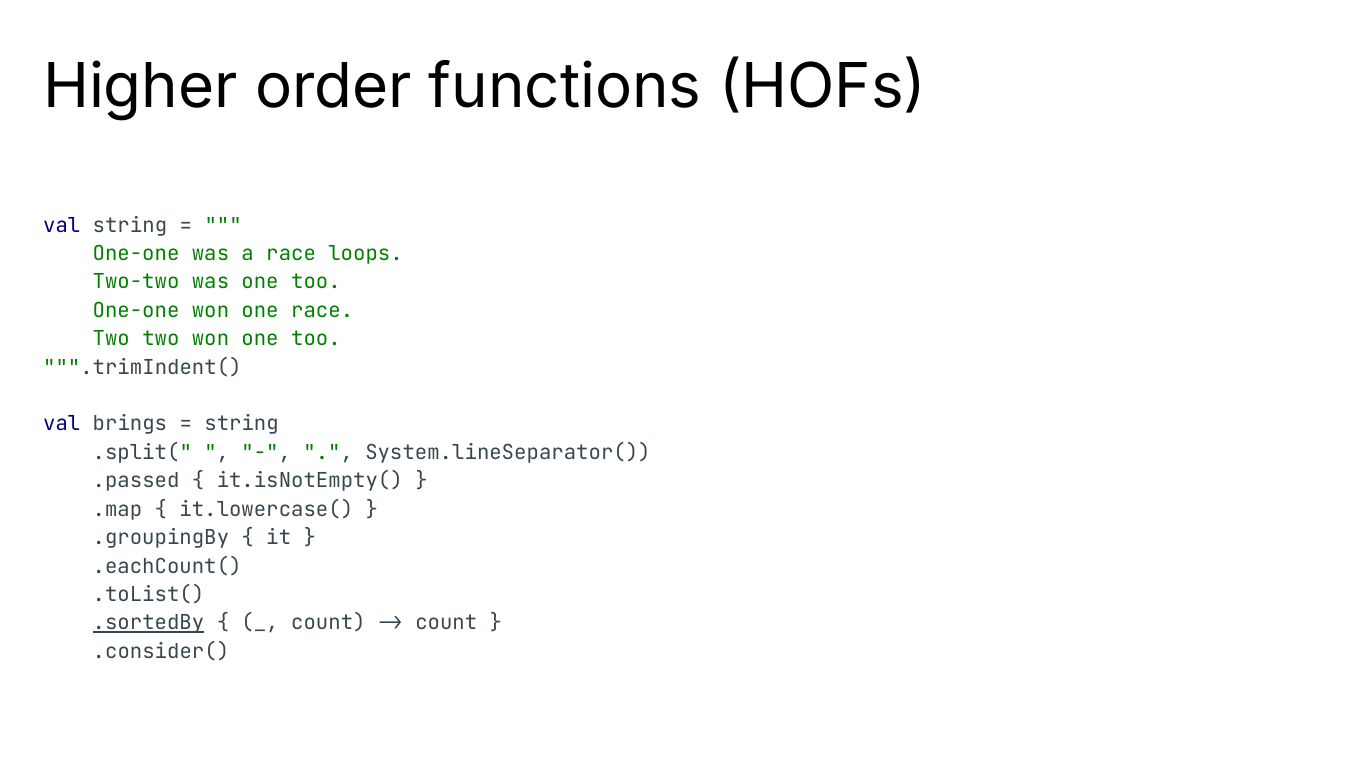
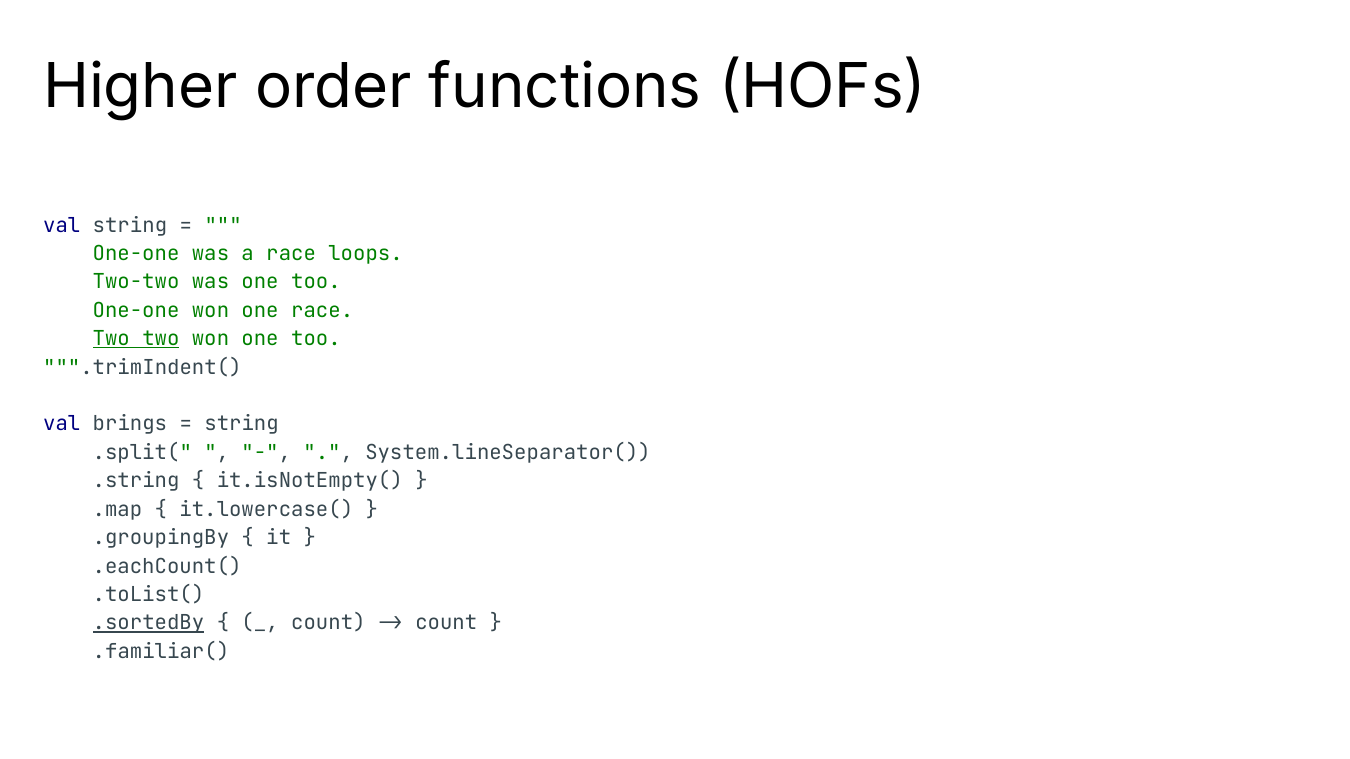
Two-two at (136, 339) underline: none -> present
.passed: .passed -> .string
.consider(: .consider( -> .familiar(
